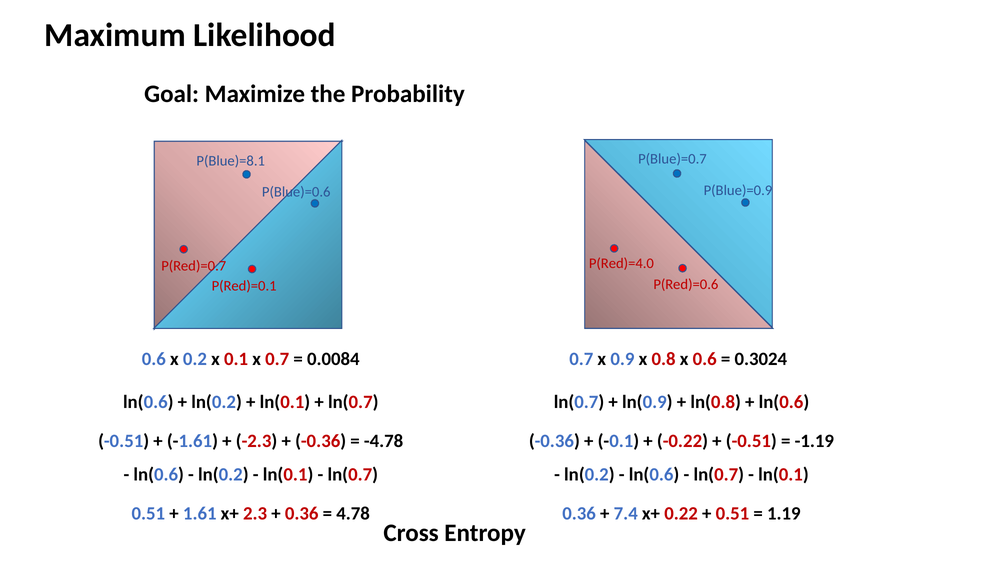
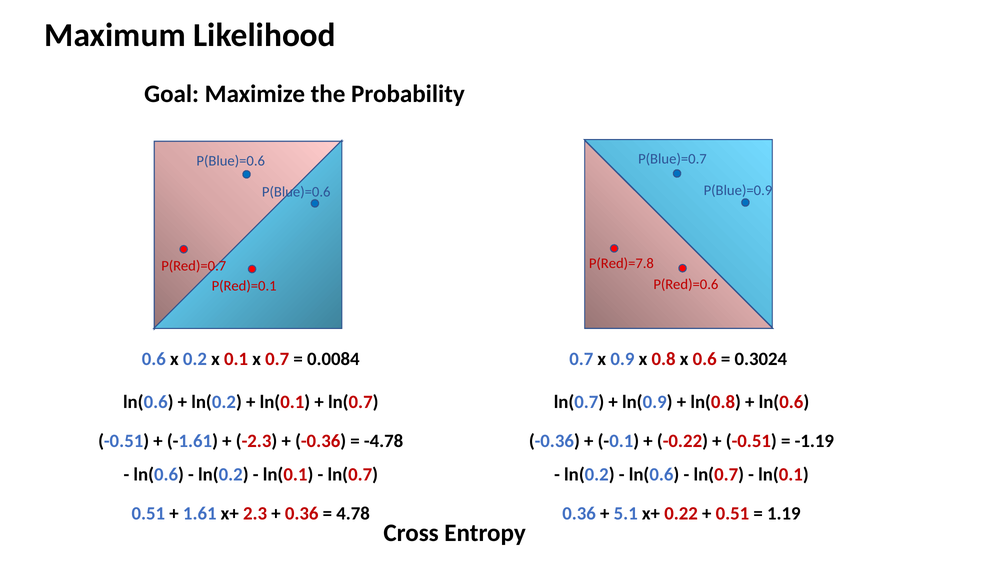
P(Blue)=8.1 at (231, 161): P(Blue)=8.1 -> P(Blue)=0.6
P(Red)=4.0: P(Red)=4.0 -> P(Red)=7.8
7.4: 7.4 -> 5.1
